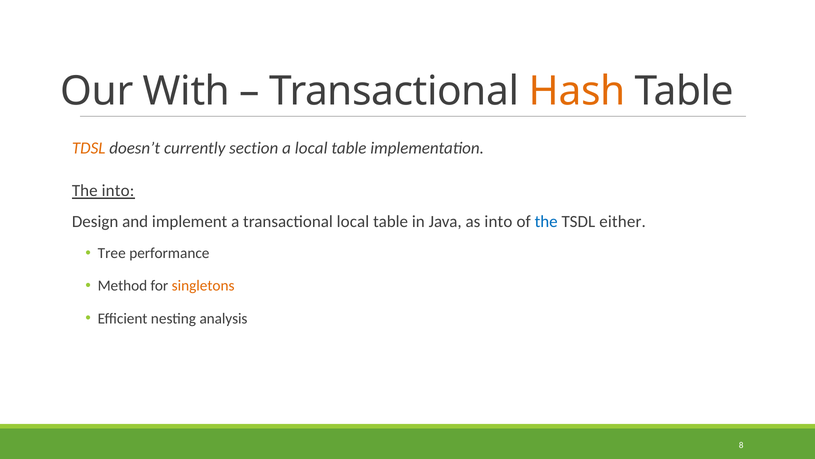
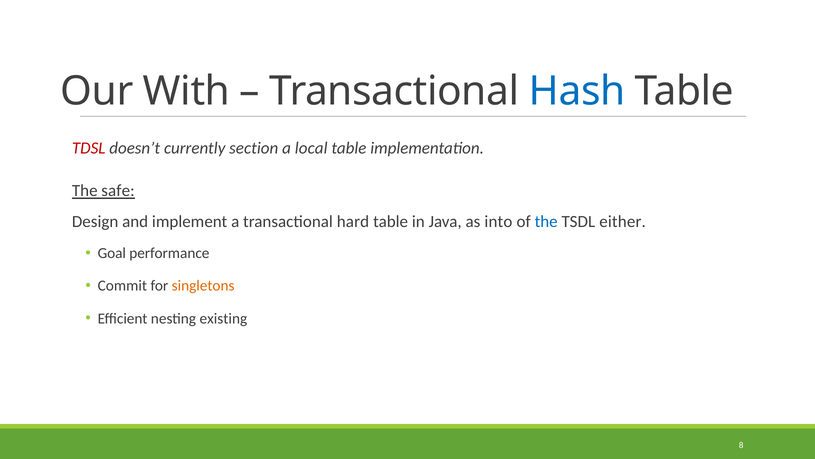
Hash colour: orange -> blue
TDSL colour: orange -> red
The into: into -> safe
transactional local: local -> hard
Tree: Tree -> Goal
Method: Method -> Commit
analysis: analysis -> existing
